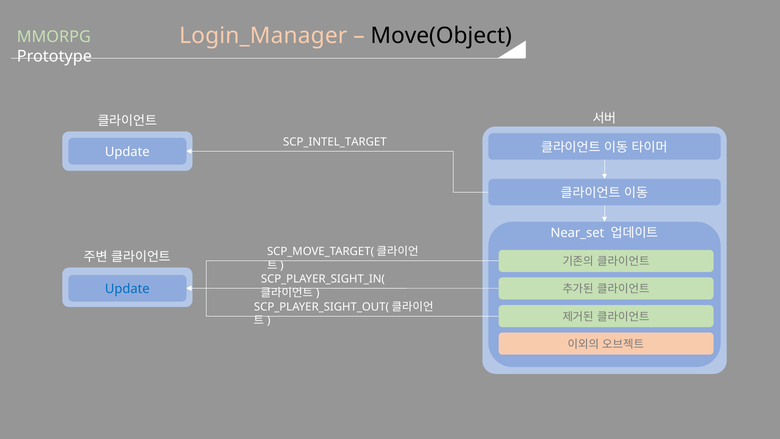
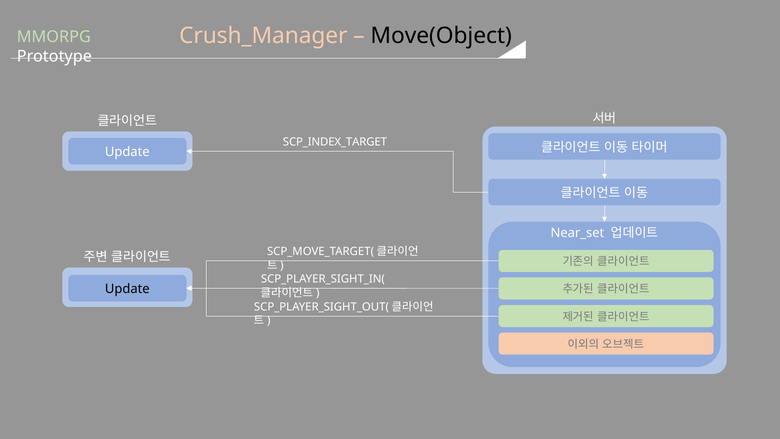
Login_Manager: Login_Manager -> Crush_Manager
SCP_INTEL_TARGET: SCP_INTEL_TARGET -> SCP_INDEX_TARGET
Update at (127, 289) colour: blue -> black
